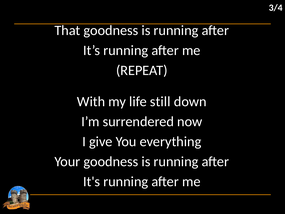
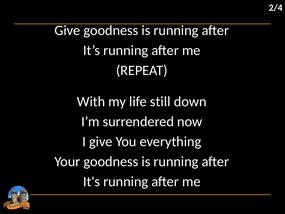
3/4: 3/4 -> 2/4
That at (67, 30): That -> Give
